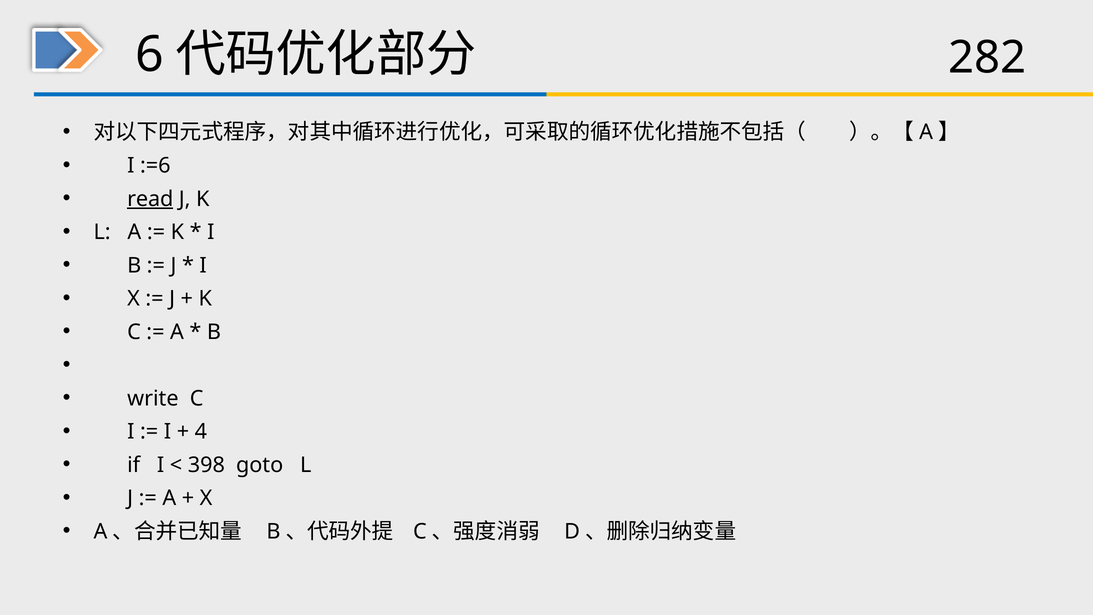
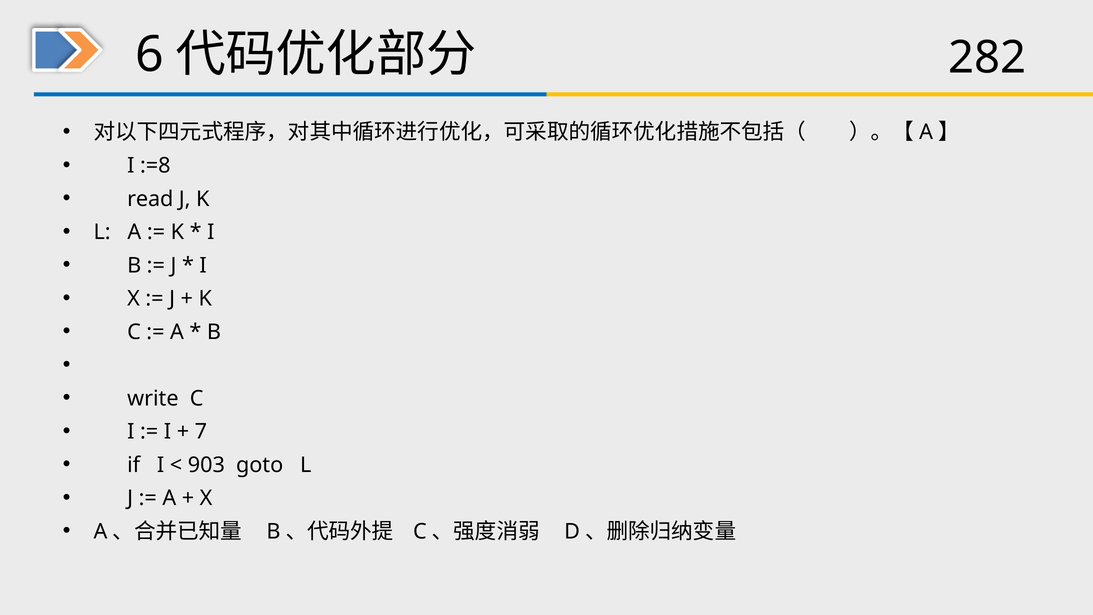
:=6: :=6 -> :=8
read underline: present -> none
4: 4 -> 7
398: 398 -> 903
